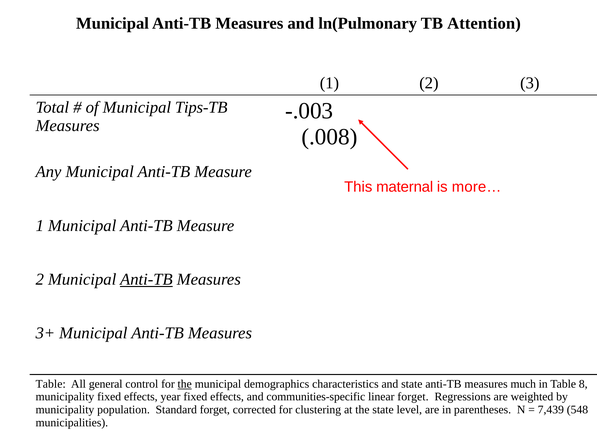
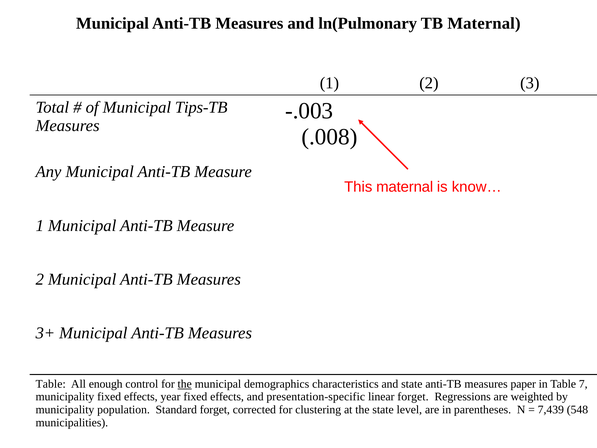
TB Attention: Attention -> Maternal
more…: more… -> know…
Anti-TB at (146, 279) underline: present -> none
general: general -> enough
much: much -> paper
8: 8 -> 7
communities-specific: communities-specific -> presentation-specific
